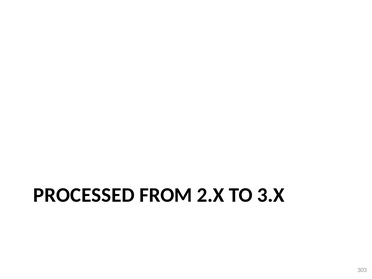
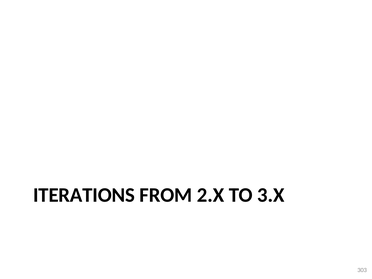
PROCESSED: PROCESSED -> ITERATIONS
